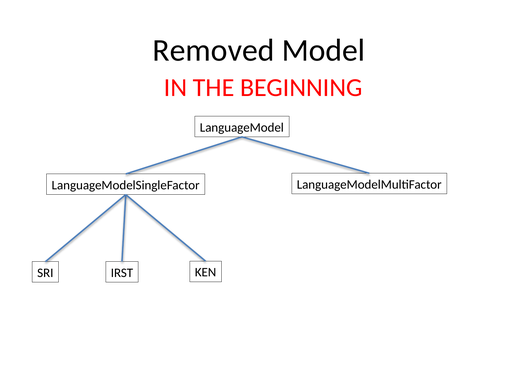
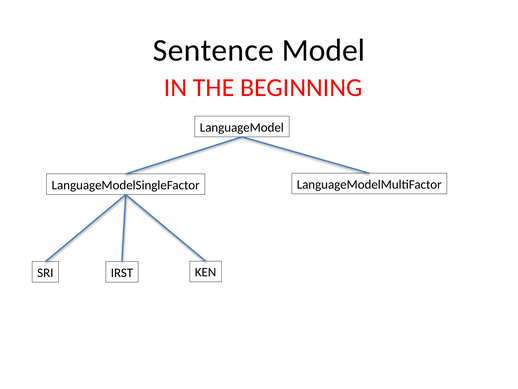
Removed: Removed -> Sentence
